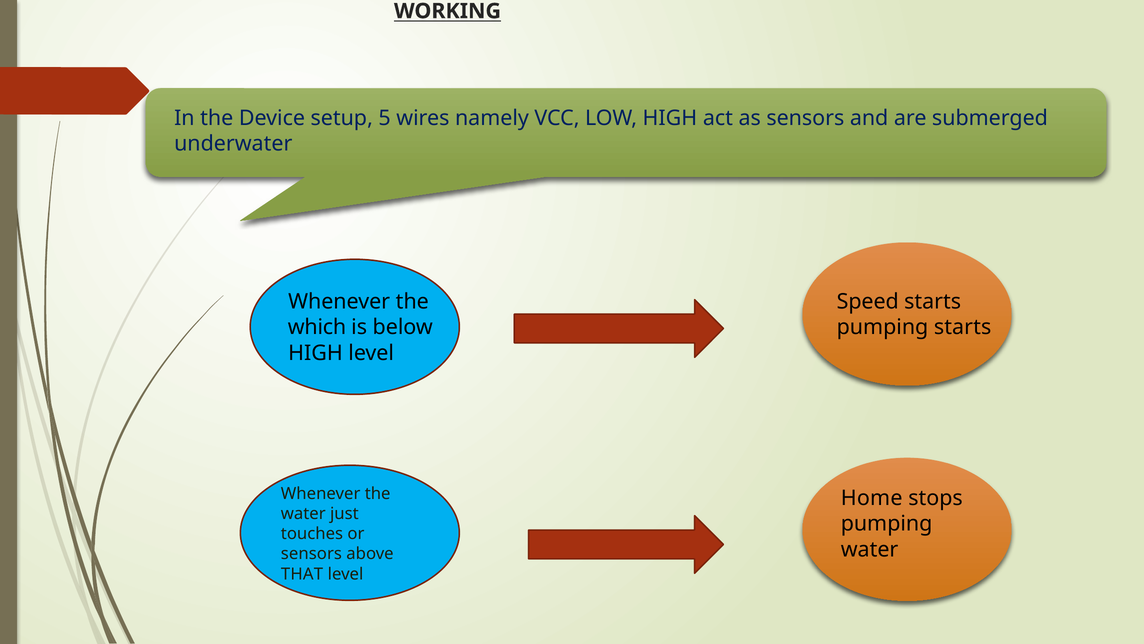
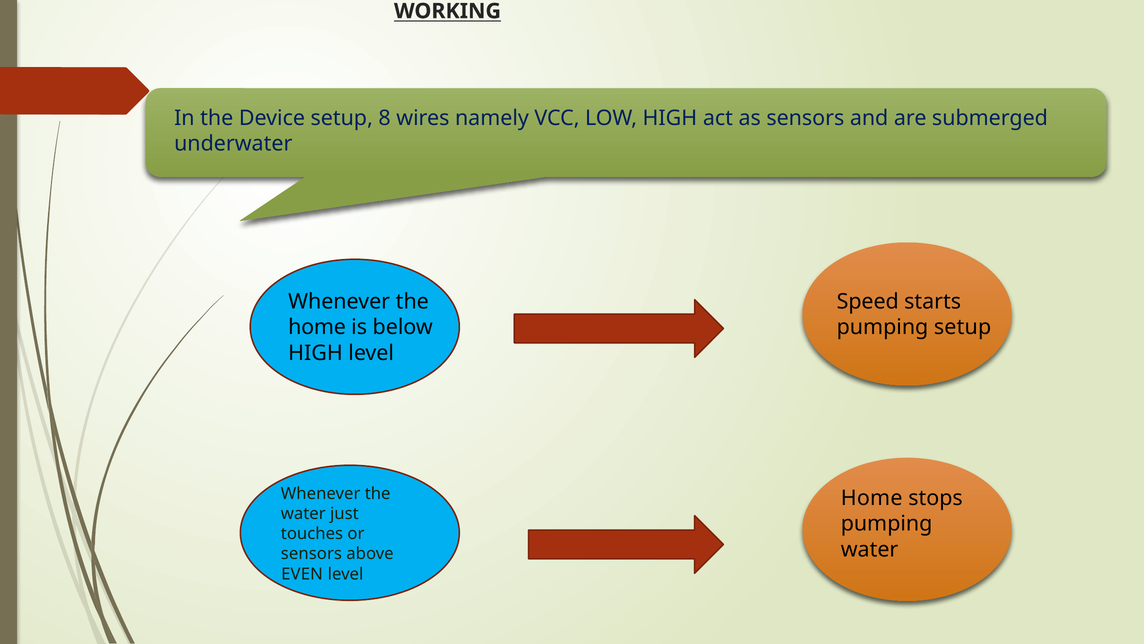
5: 5 -> 8
which at (317, 327): which -> home
pumping starts: starts -> setup
THAT: THAT -> EVEN
